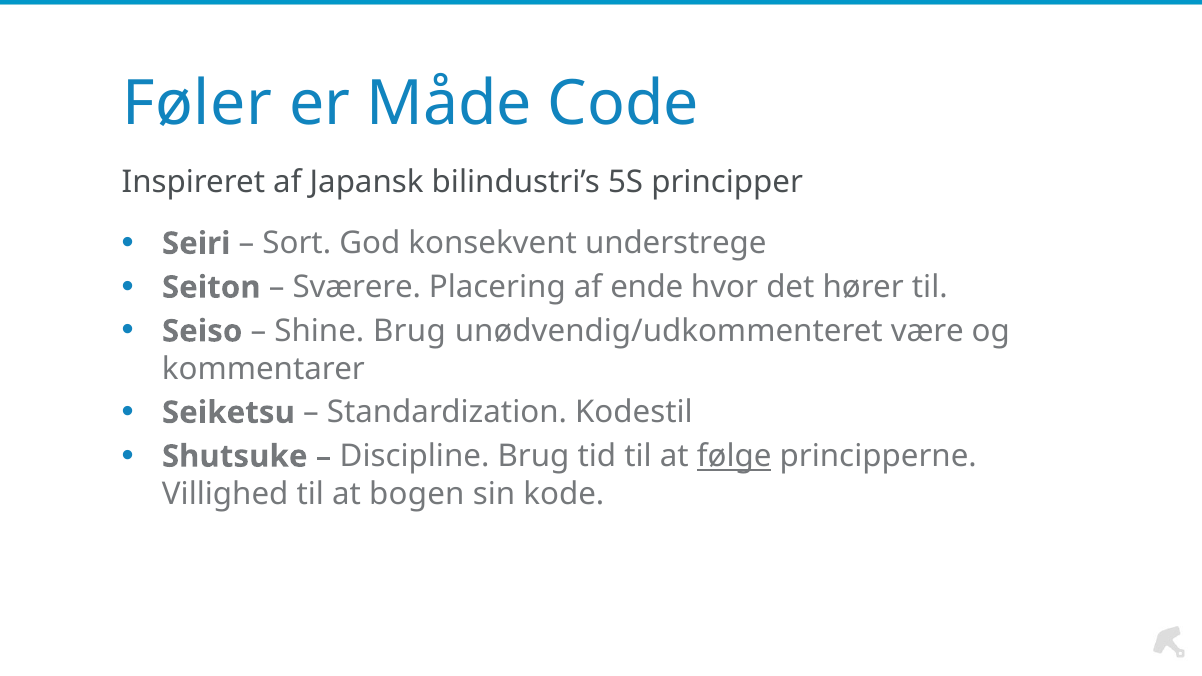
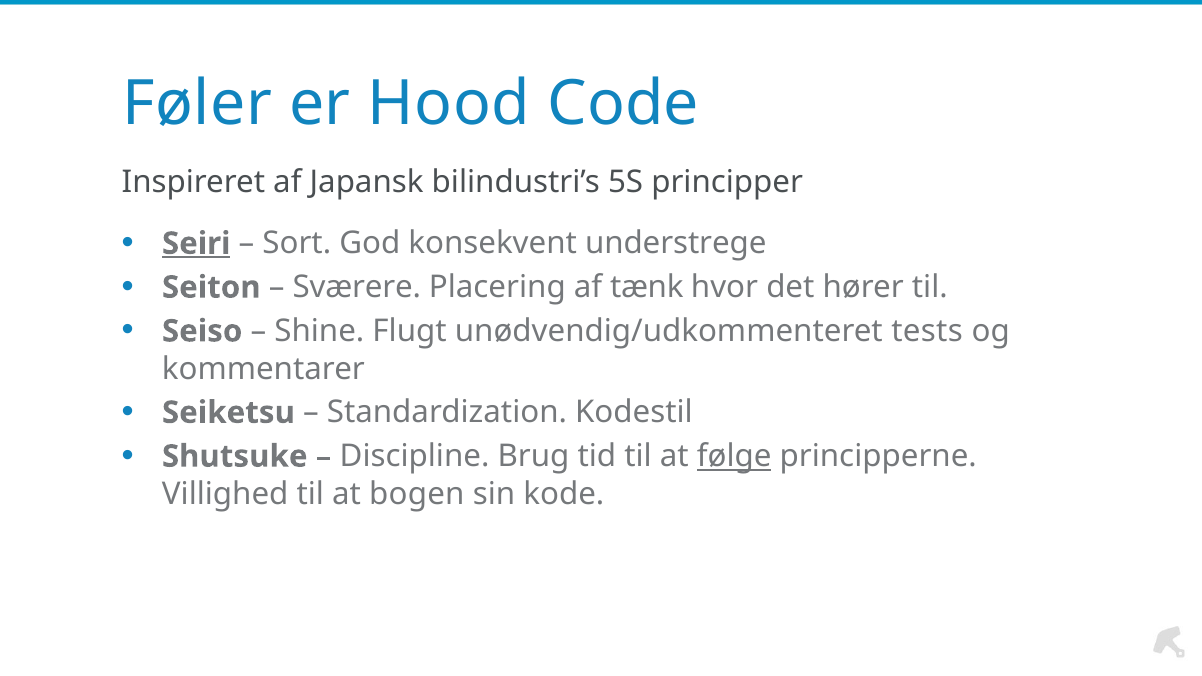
Måde: Måde -> Hood
Seiri underline: none -> present
ende: ende -> tænk
Shine Brug: Brug -> Flugt
være: være -> tests
